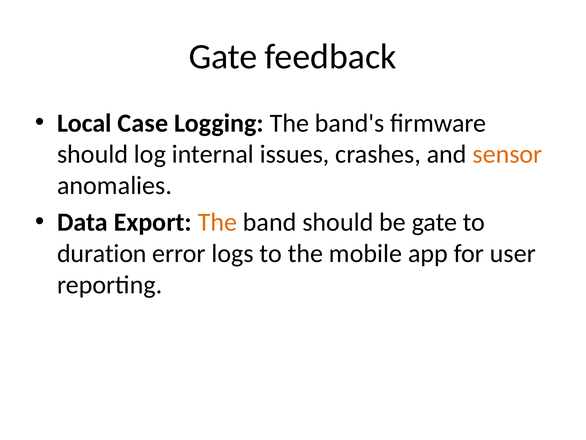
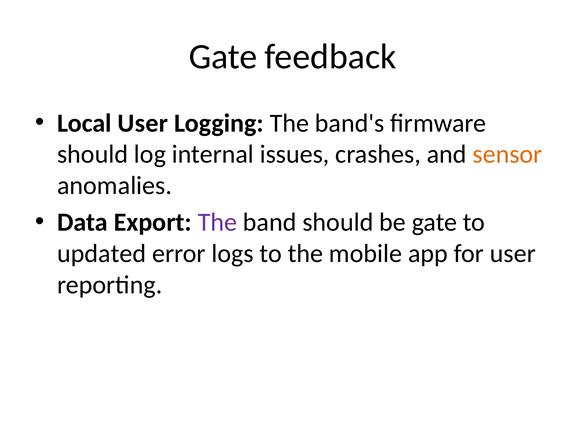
Local Case: Case -> User
The at (217, 222) colour: orange -> purple
duration: duration -> updated
